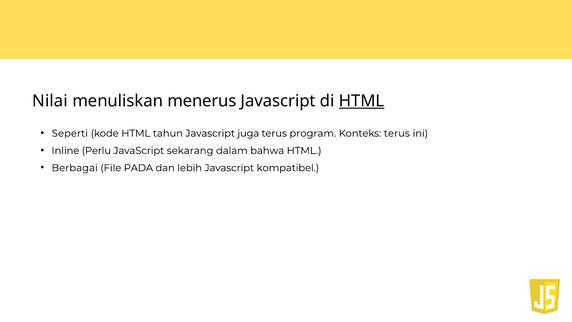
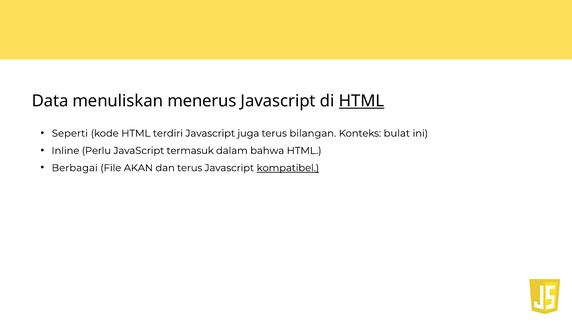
Nilai: Nilai -> Data
tahun: tahun -> terdiri
program: program -> bilangan
Konteks terus: terus -> bulat
sekarang: sekarang -> termasuk
PADA: PADA -> AKAN
dan lebih: lebih -> terus
kompatibel underline: none -> present
